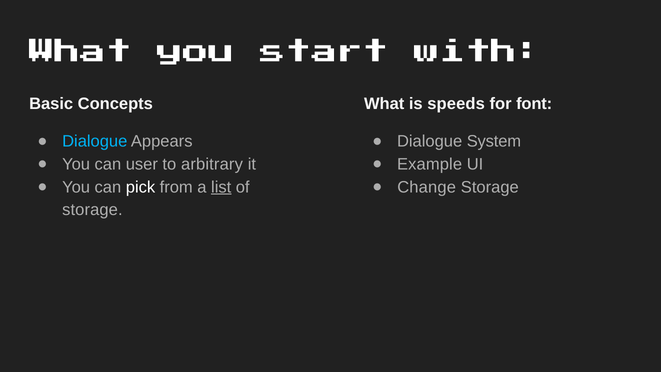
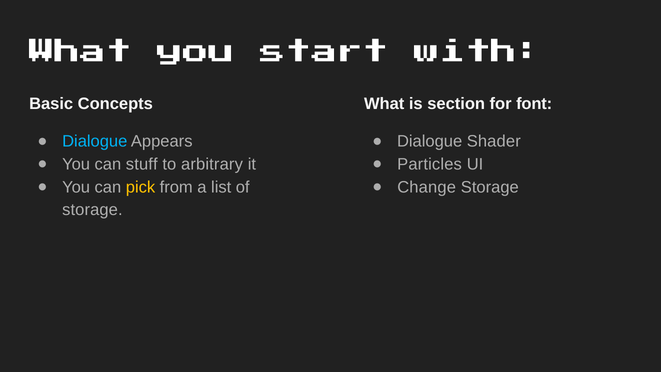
speeds: speeds -> section
System: System -> Shader
user: user -> stuff
Example: Example -> Particles
pick colour: white -> yellow
list underline: present -> none
